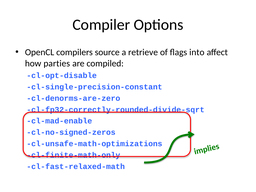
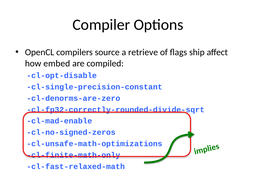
into: into -> ship
parties: parties -> embed
